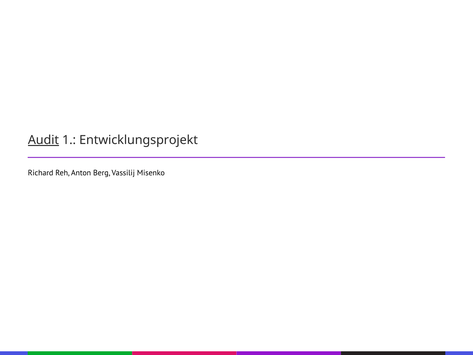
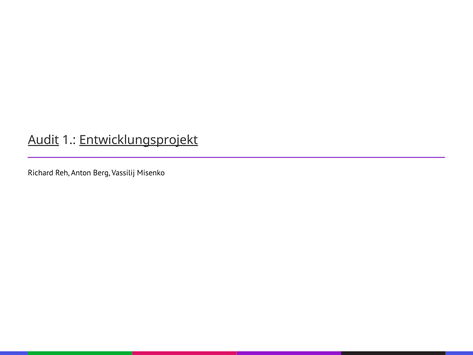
Entwicklungsprojekt underline: none -> present
